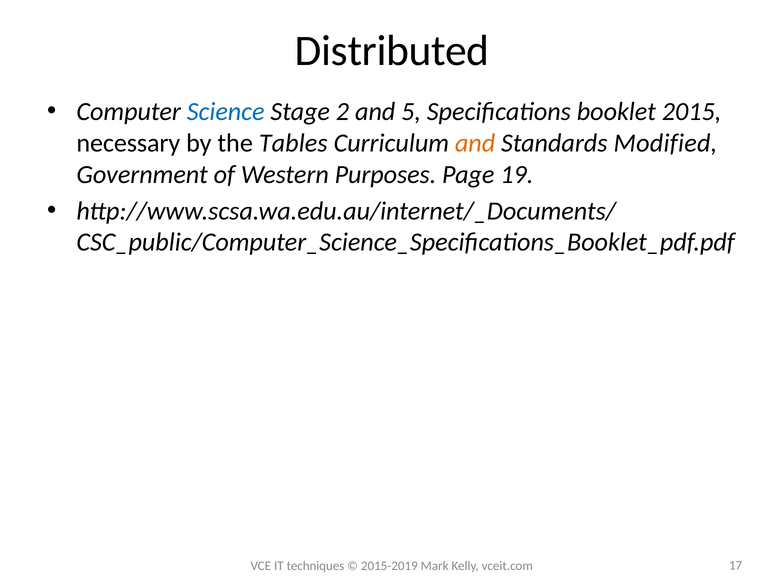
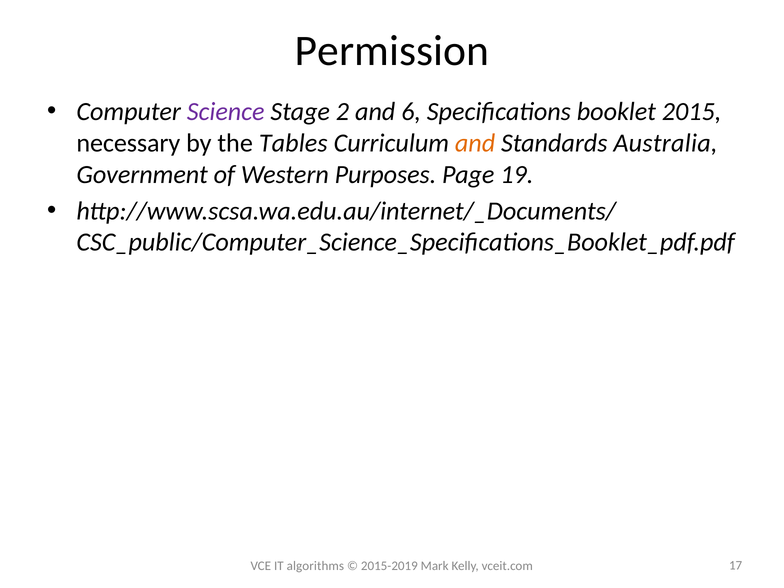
Distributed: Distributed -> Permission
Science colour: blue -> purple
5: 5 -> 6
Modified: Modified -> Australia
techniques: techniques -> algorithms
